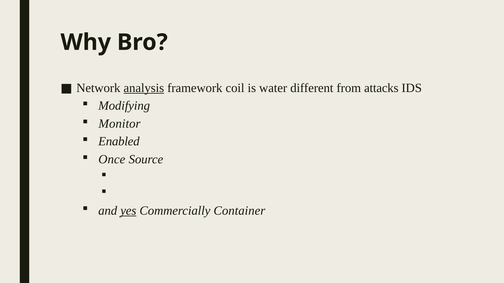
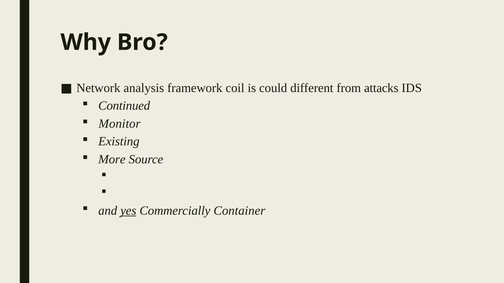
analysis underline: present -> none
water: water -> could
Modifying: Modifying -> Continued
Enabled: Enabled -> Existing
Once: Once -> More
